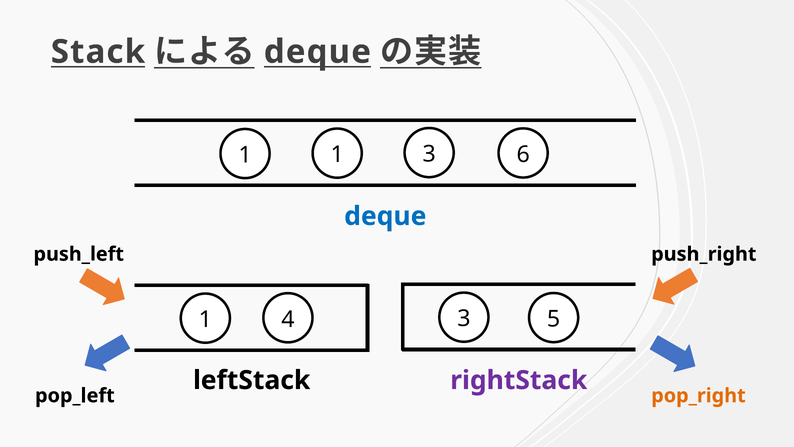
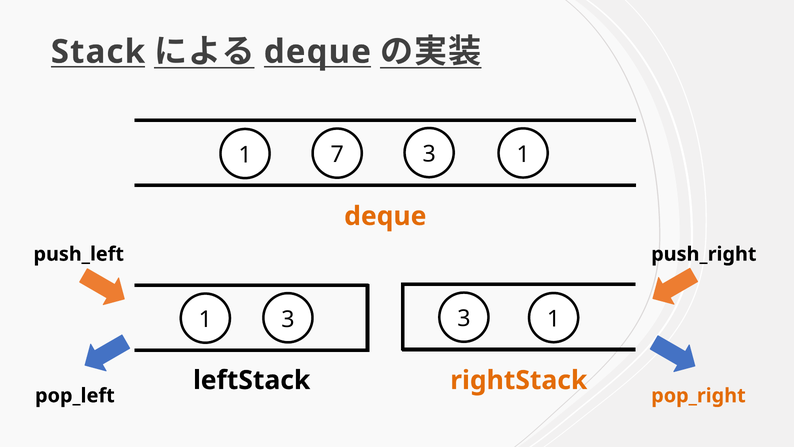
1 1: 1 -> 7
6 at (523, 154): 6 -> 1
deque at (385, 216) colour: blue -> orange
1 4: 4 -> 3
5 at (554, 319): 5 -> 1
rightStack colour: purple -> orange
